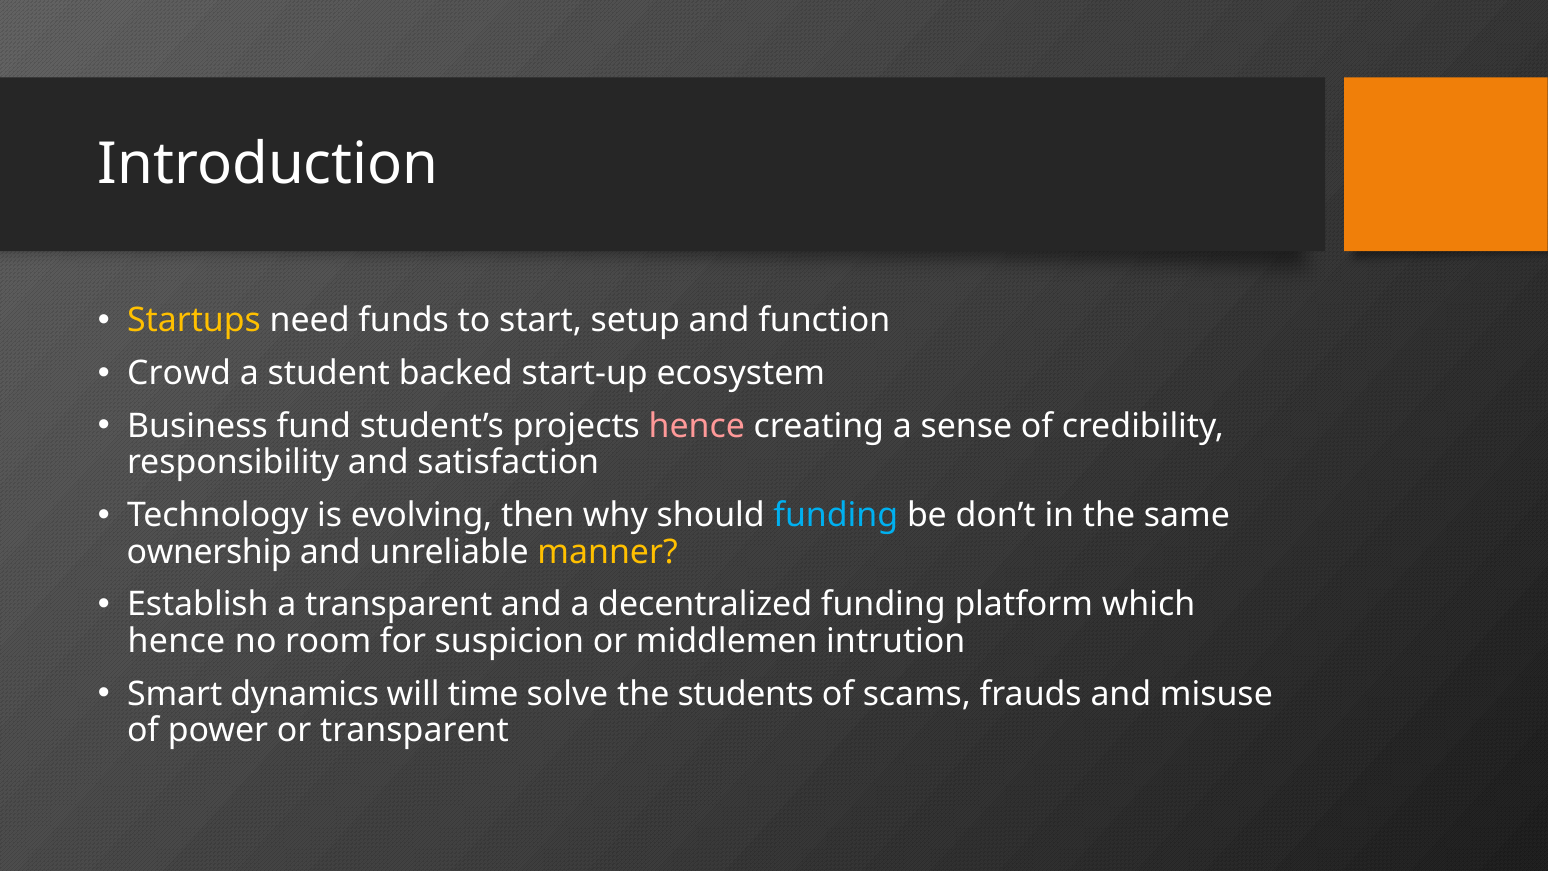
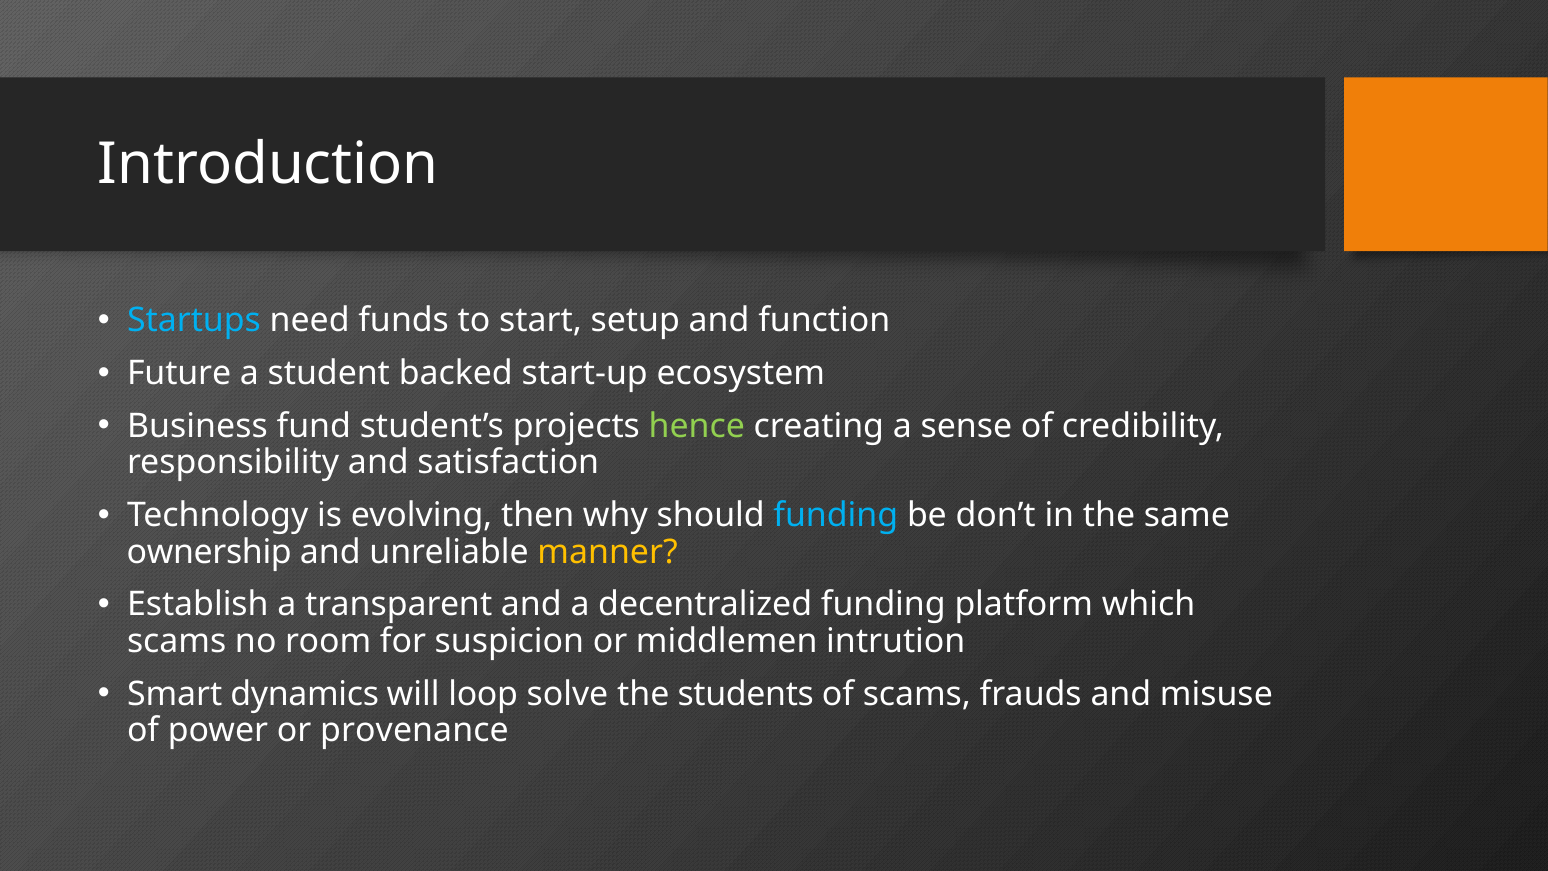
Startups colour: yellow -> light blue
Crowd: Crowd -> Future
hence at (697, 426) colour: pink -> light green
hence at (176, 641): hence -> scams
time: time -> loop
or transparent: transparent -> provenance
